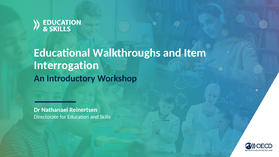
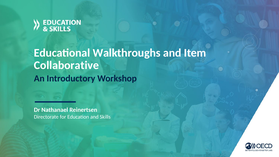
Interrogation: Interrogation -> Collaborative
